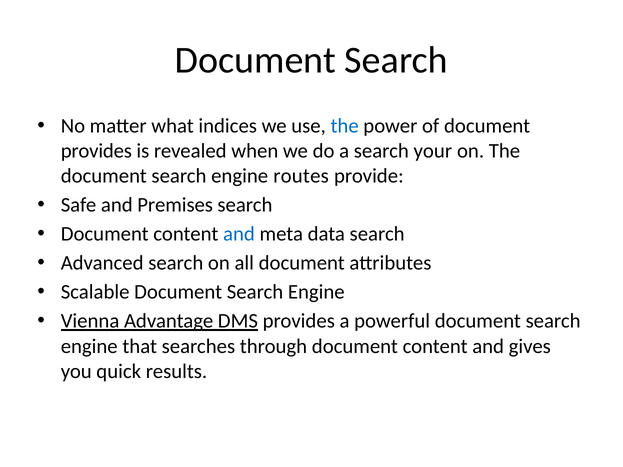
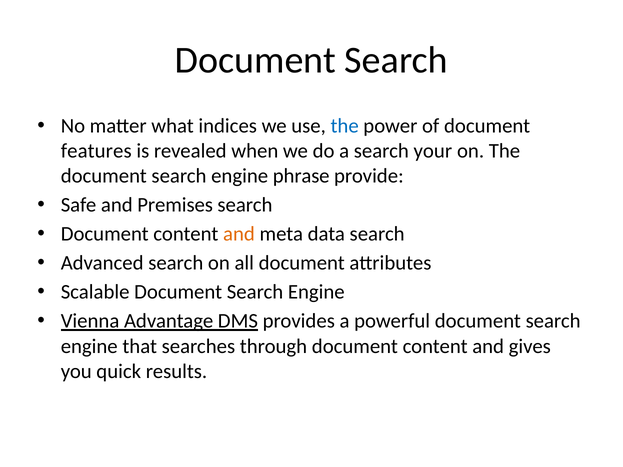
provides at (96, 151): provides -> features
routes: routes -> phrase
and at (239, 234) colour: blue -> orange
